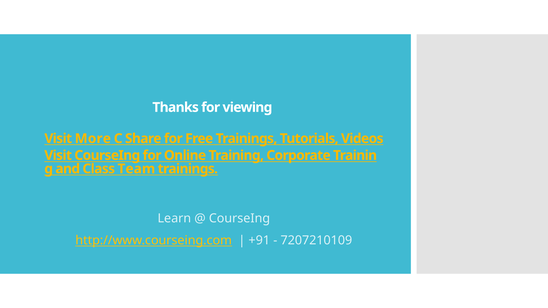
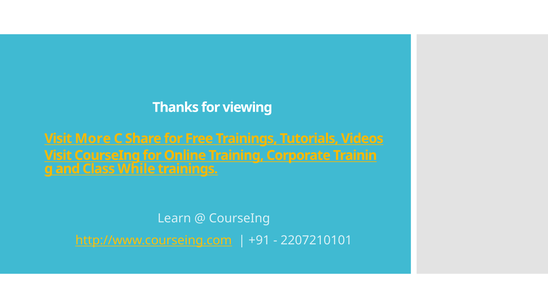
Team: Team -> While
7207210109: 7207210109 -> 2207210101
